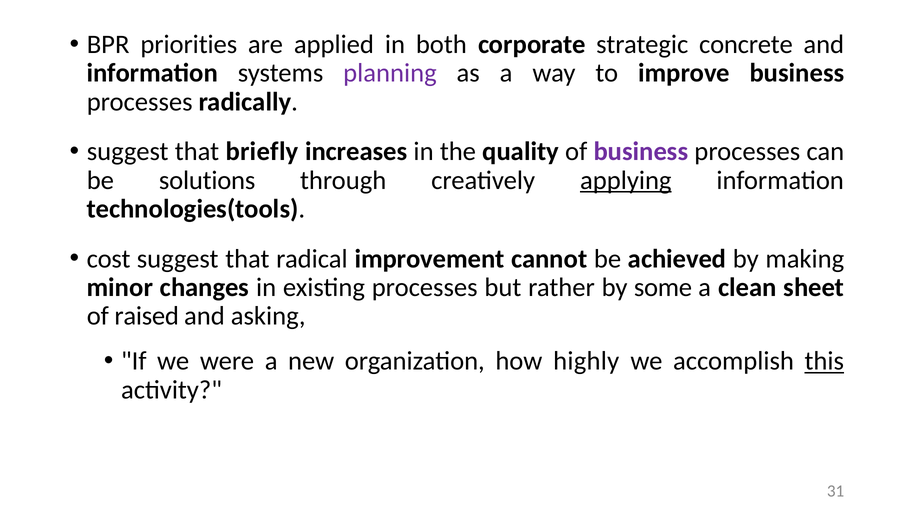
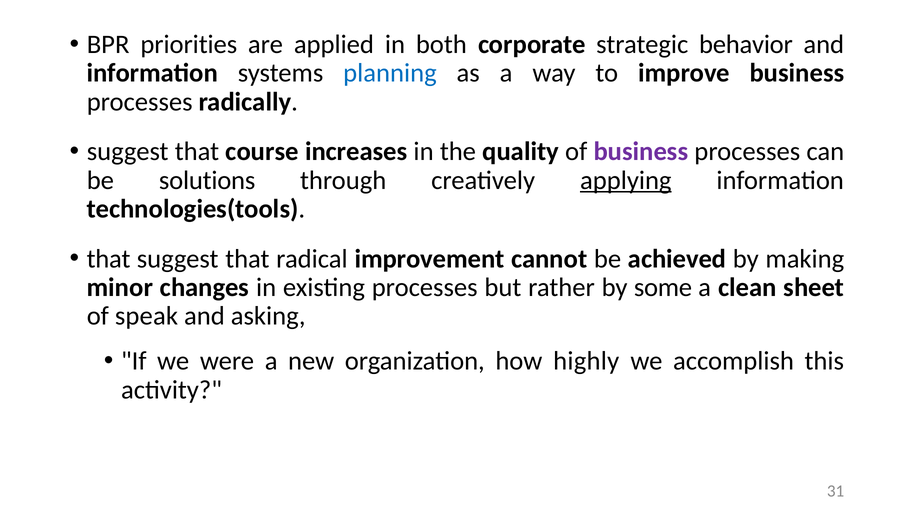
concrete: concrete -> behavior
planning colour: purple -> blue
briefly: briefly -> course
cost at (109, 259): cost -> that
raised: raised -> speak
this underline: present -> none
